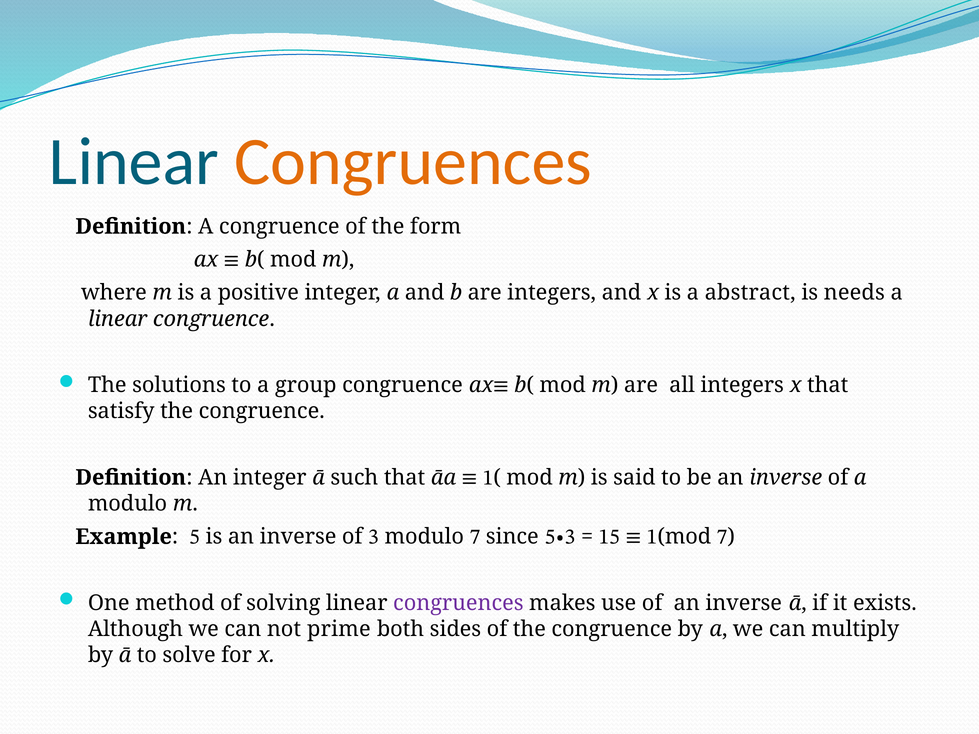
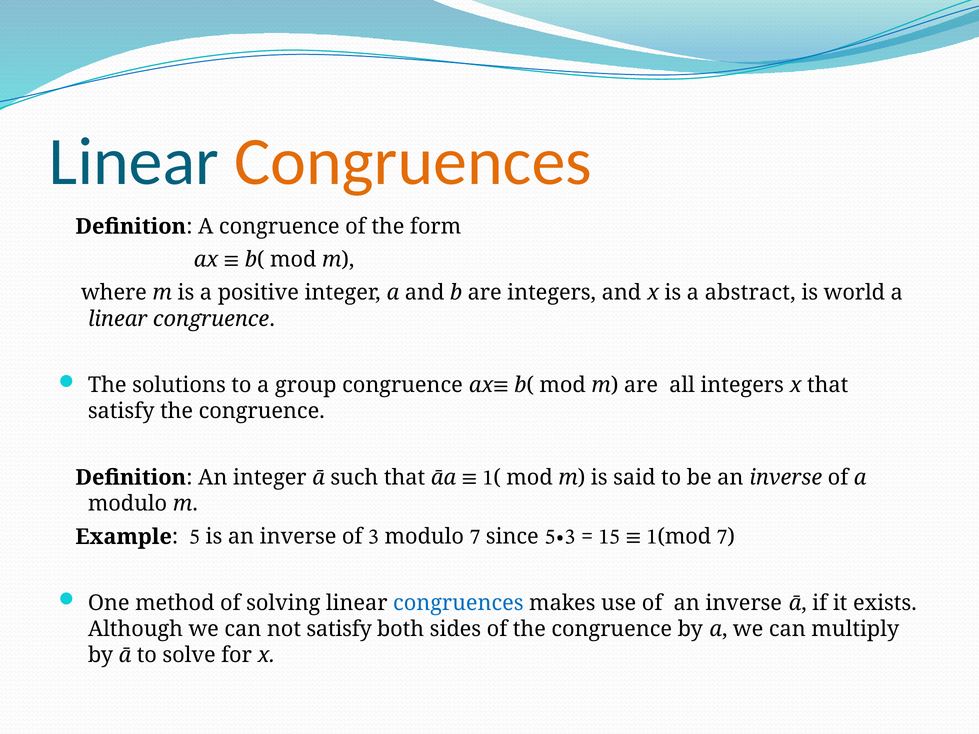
needs: needs -> world
congruences at (458, 603) colour: purple -> blue
not prime: prime -> satisfy
